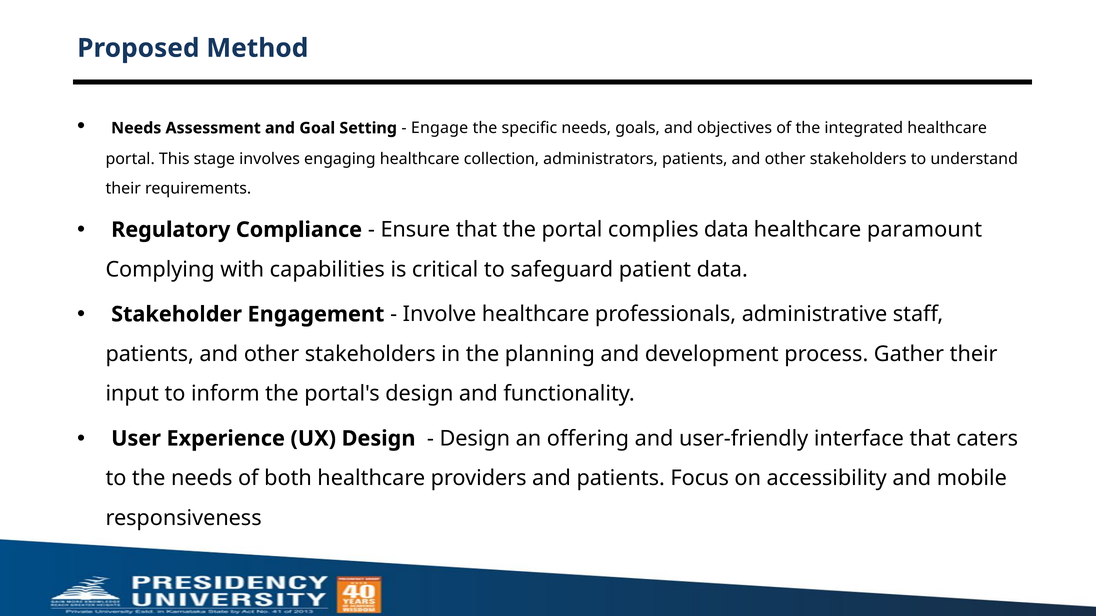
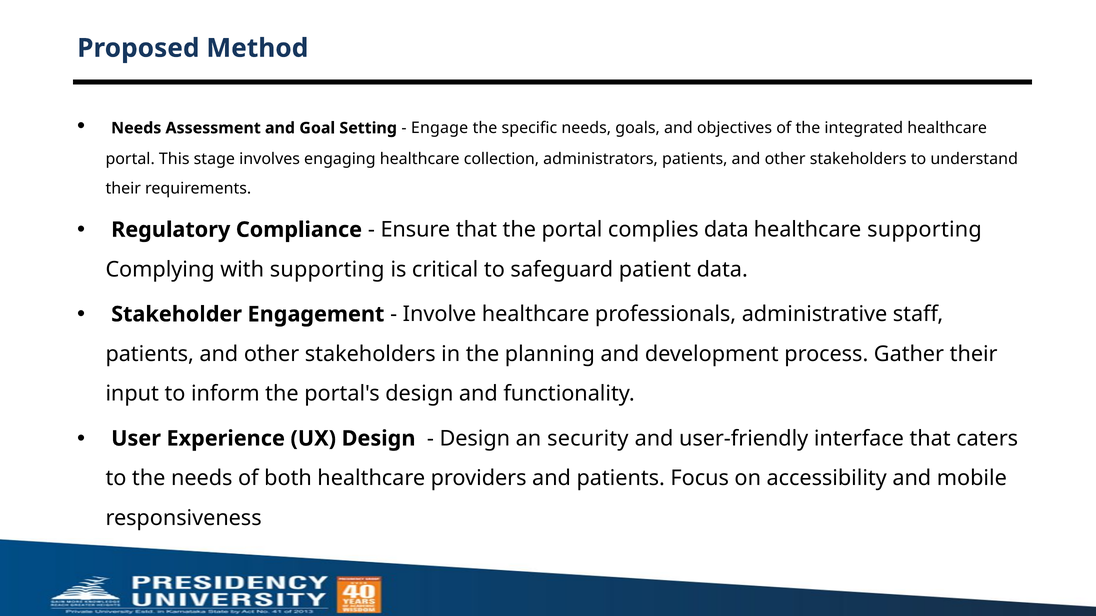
healthcare paramount: paramount -> supporting
with capabilities: capabilities -> supporting
offering: offering -> security
